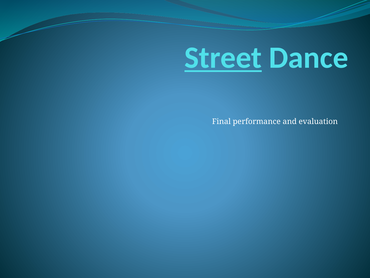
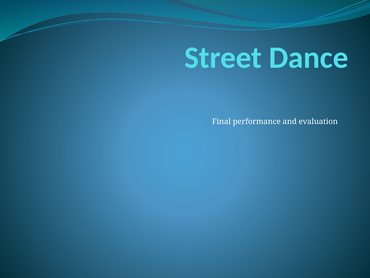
Street underline: present -> none
